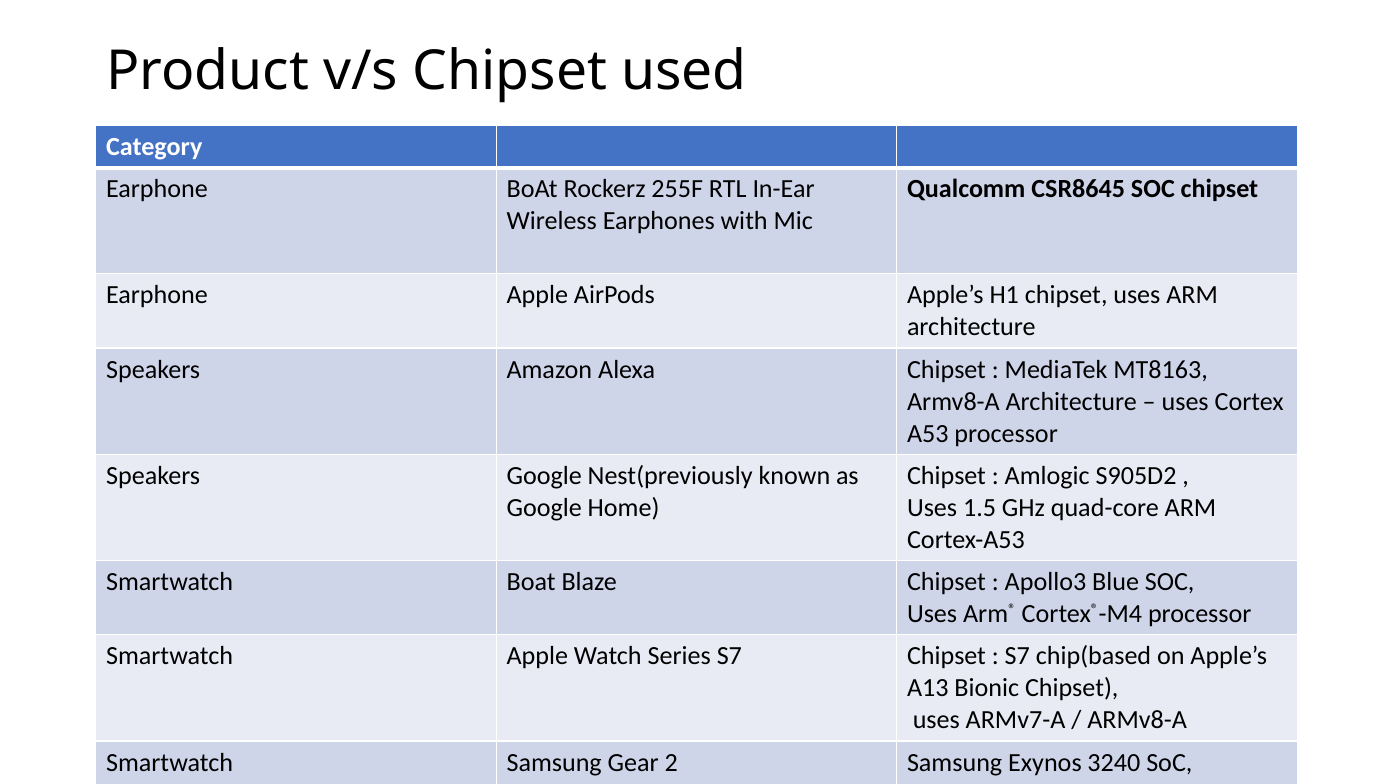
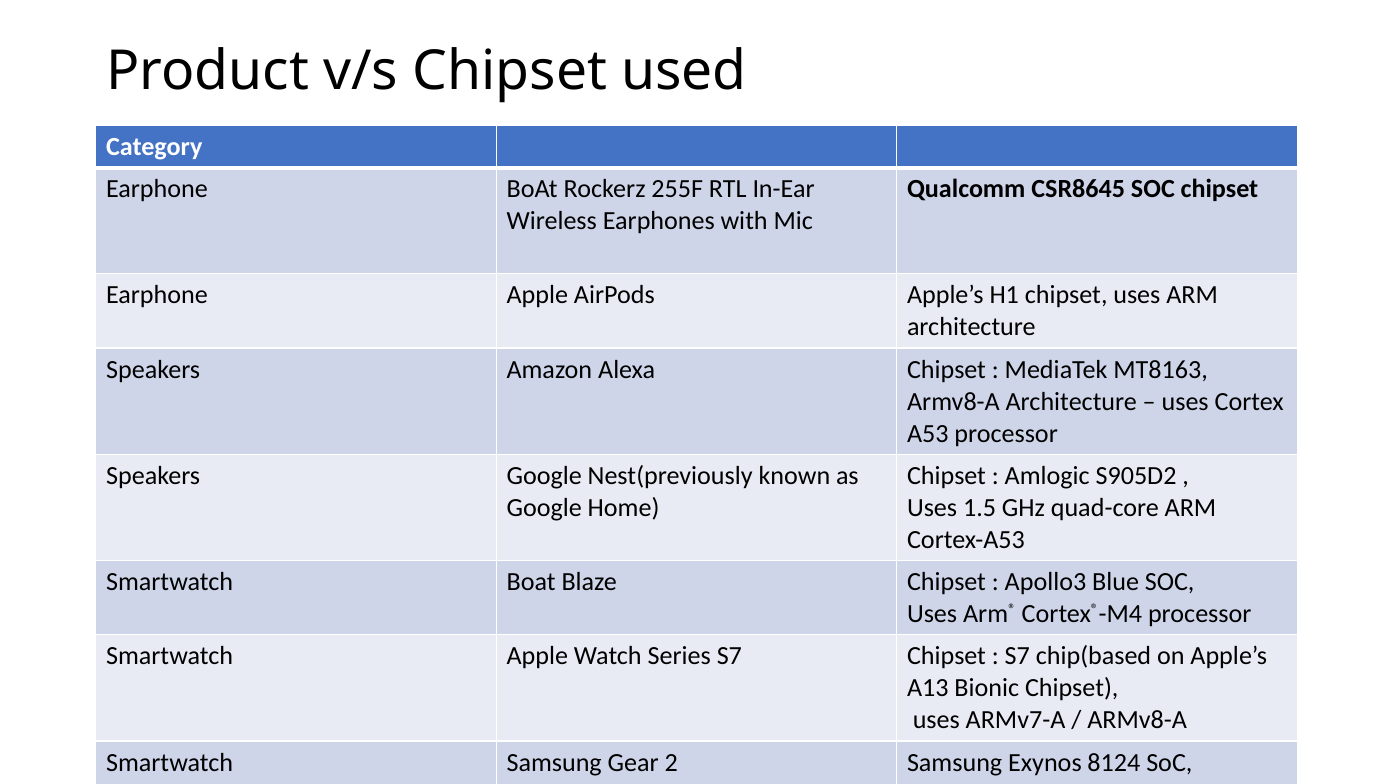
3240: 3240 -> 8124
